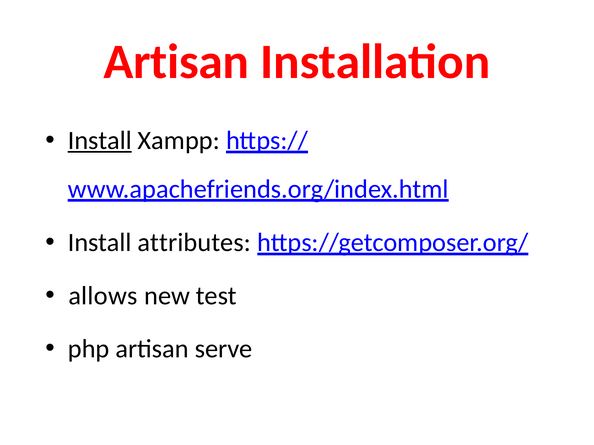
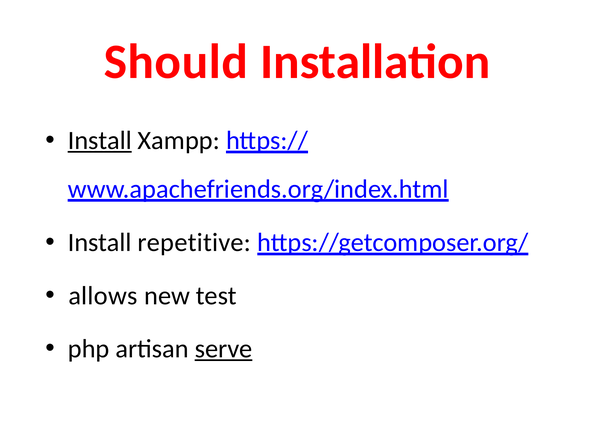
Artisan at (176, 62): Artisan -> Should
attributes: attributes -> repetitive
serve underline: none -> present
